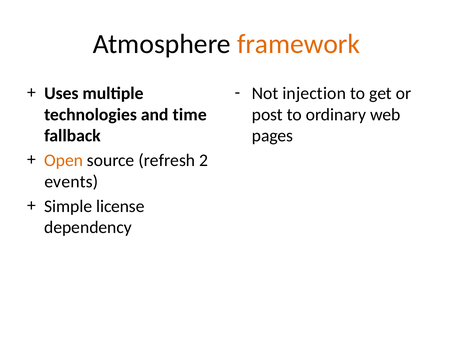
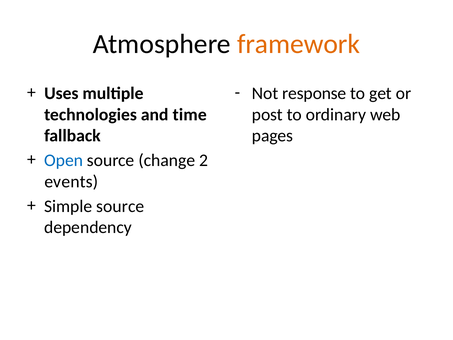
injection: injection -> response
Open colour: orange -> blue
refresh: refresh -> change
Simple license: license -> source
